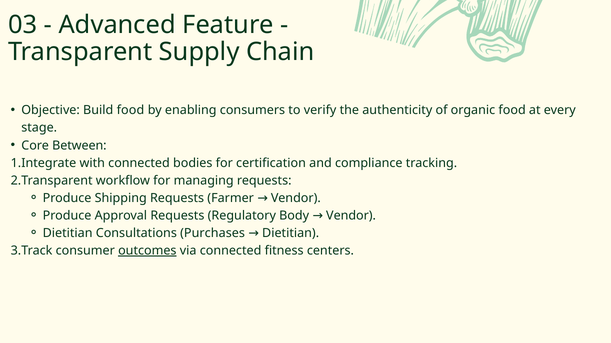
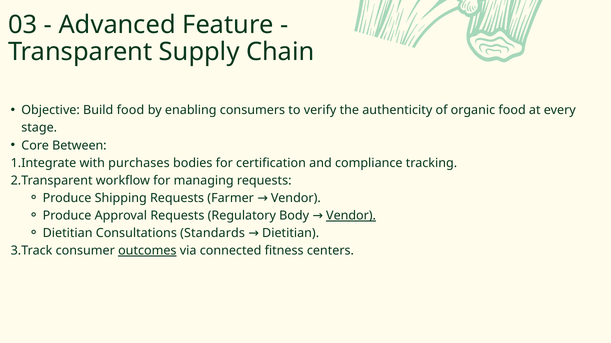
with connected: connected -> purchases
Vendor at (351, 216) underline: none -> present
Purchases: Purchases -> Standards
